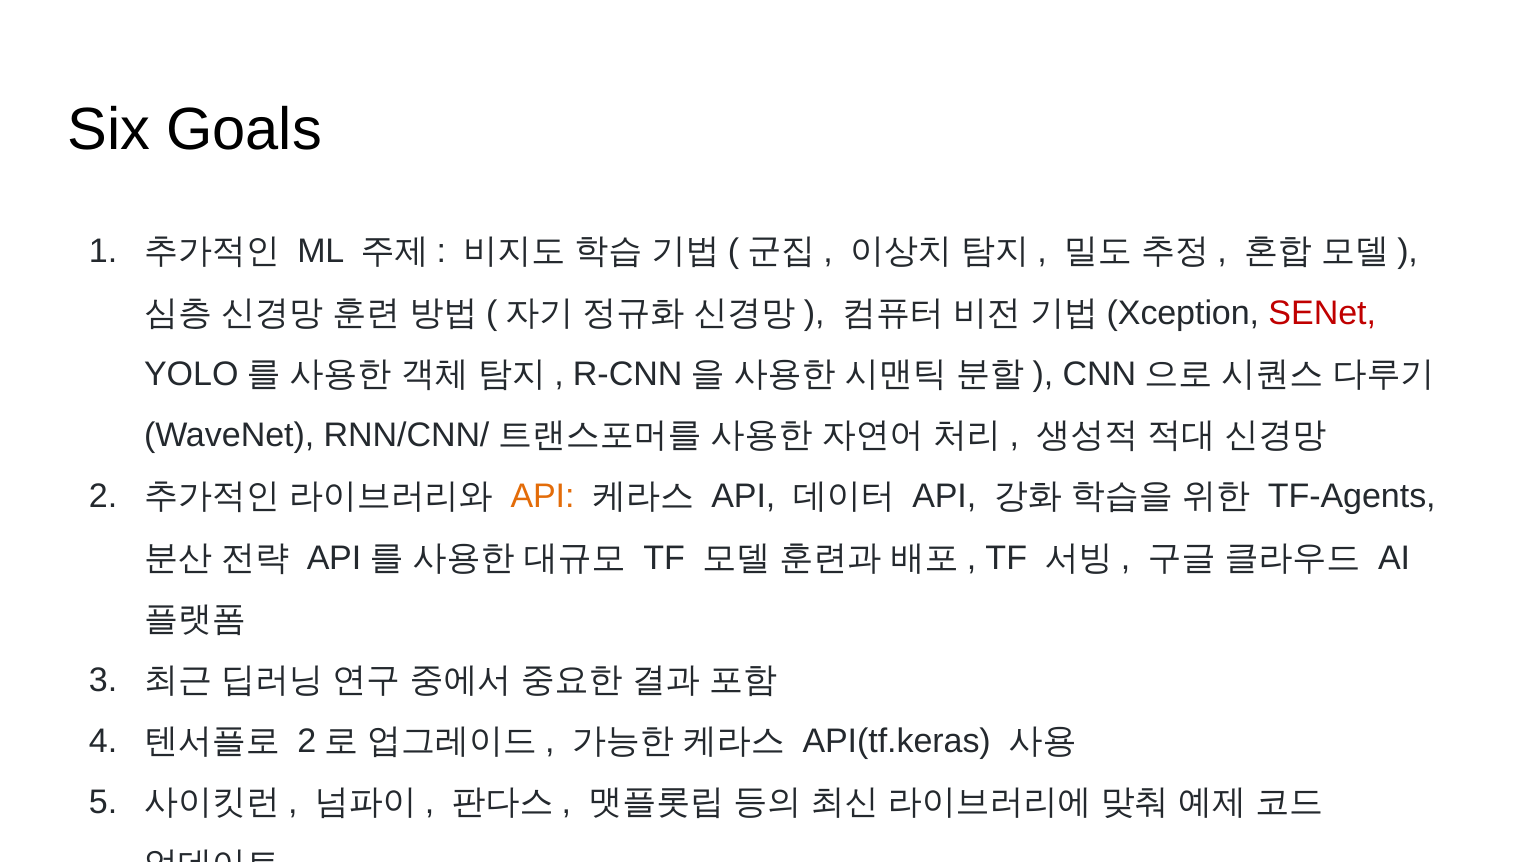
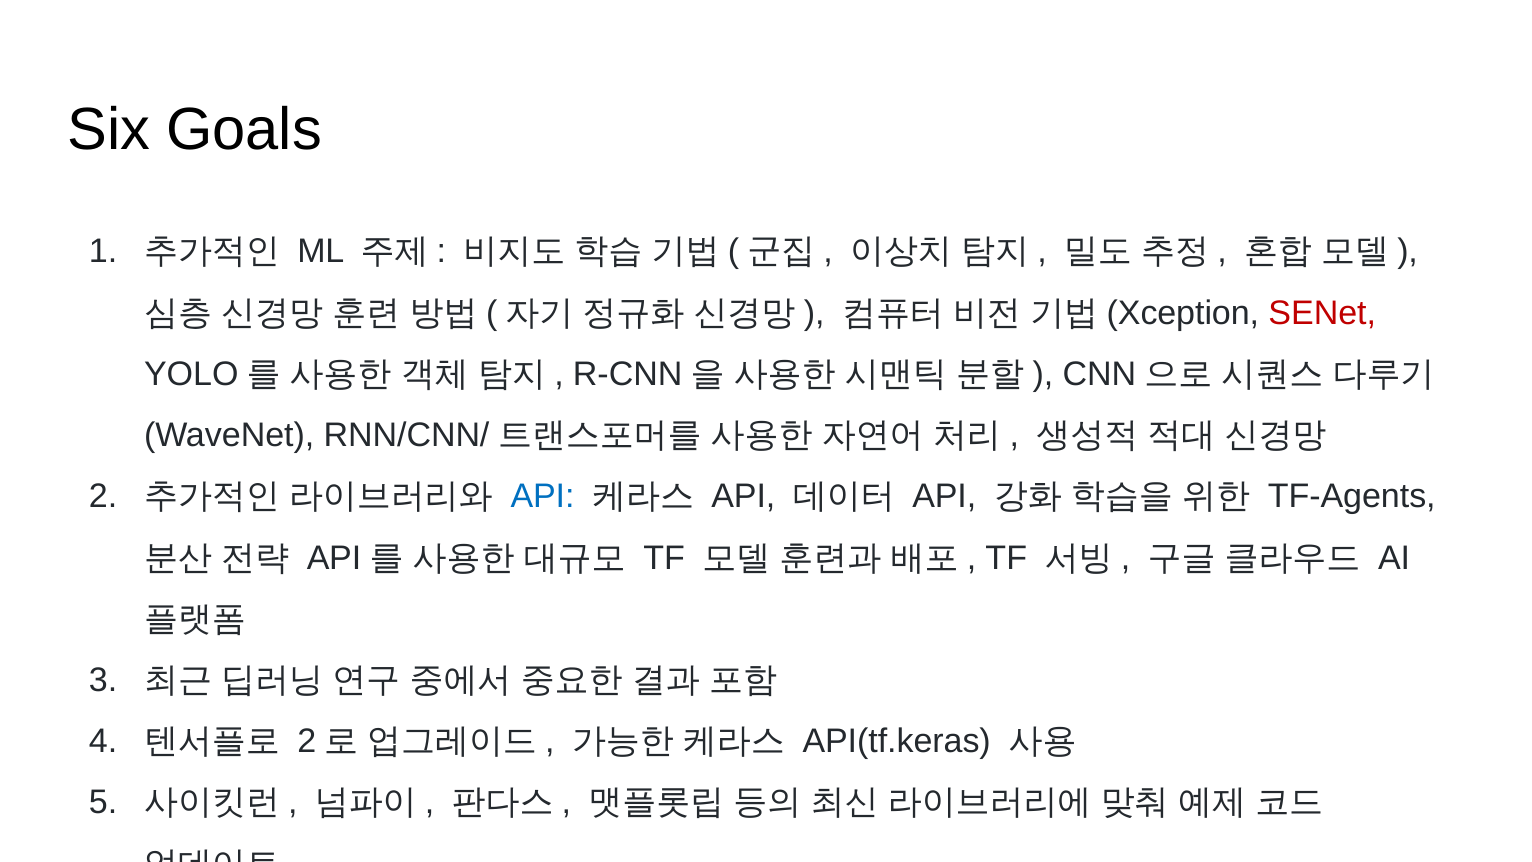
API at (543, 496) colour: orange -> blue
